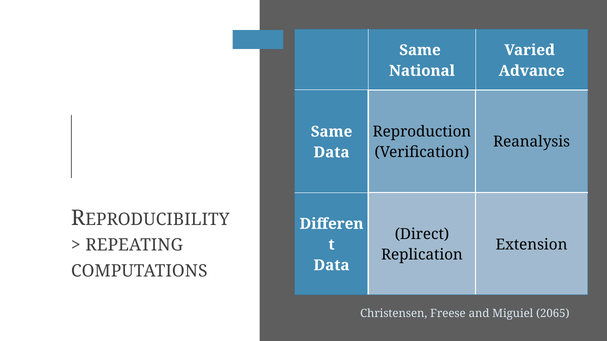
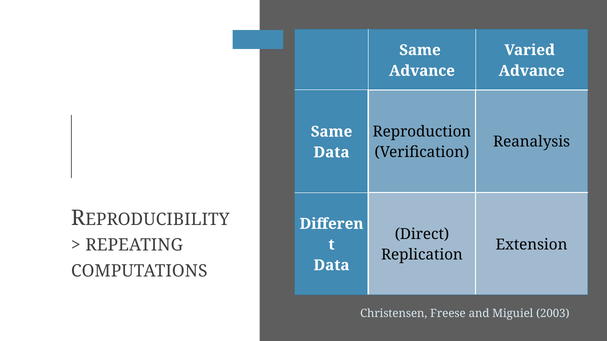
National at (422, 71): National -> Advance
2065: 2065 -> 2003
